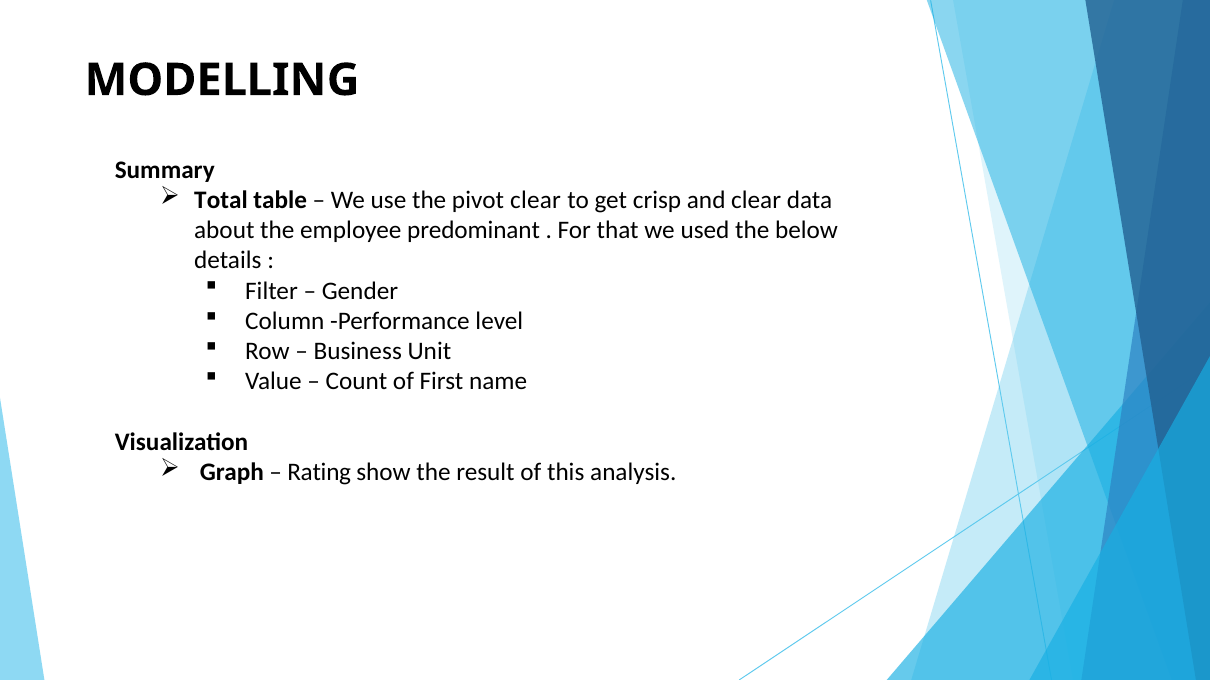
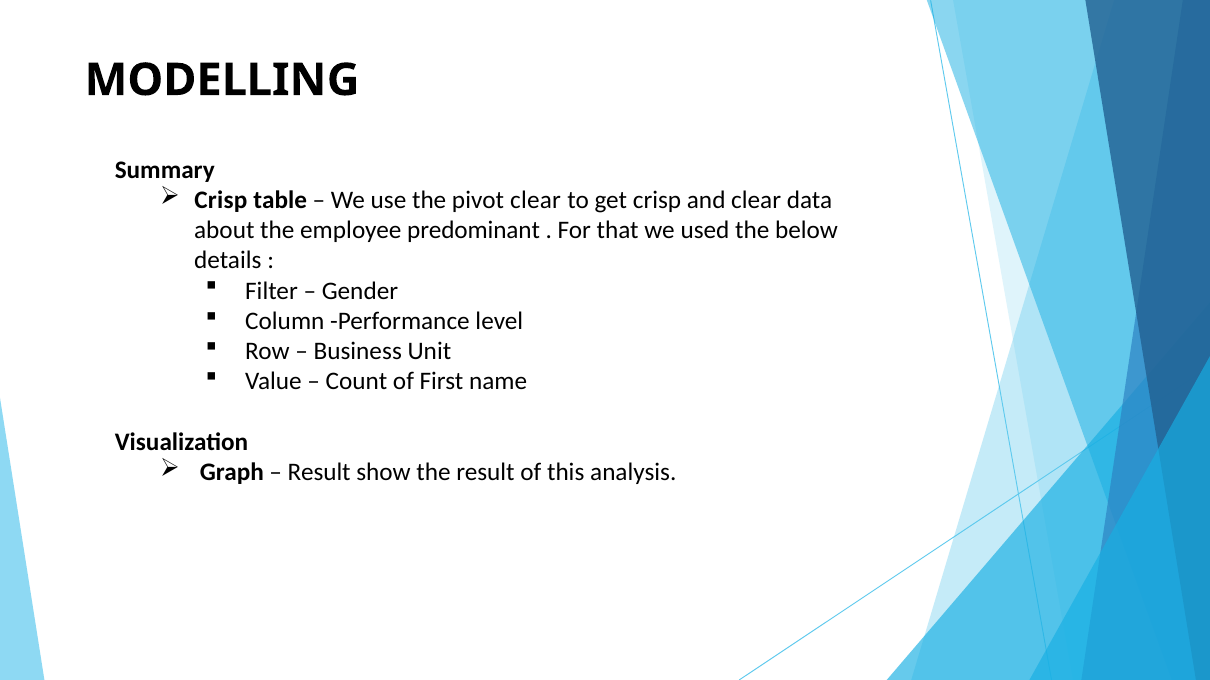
Total at (221, 200): Total -> Crisp
Rating at (319, 473): Rating -> Result
